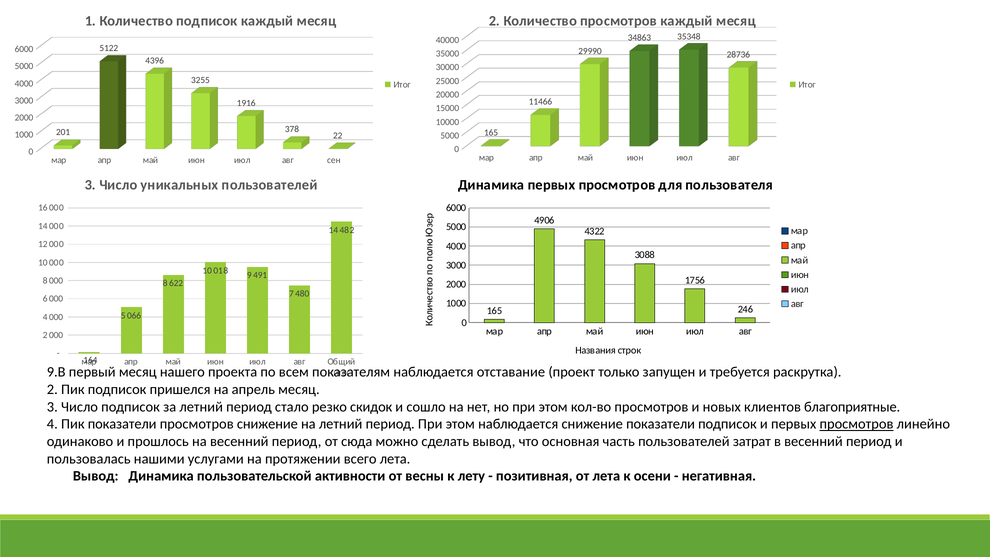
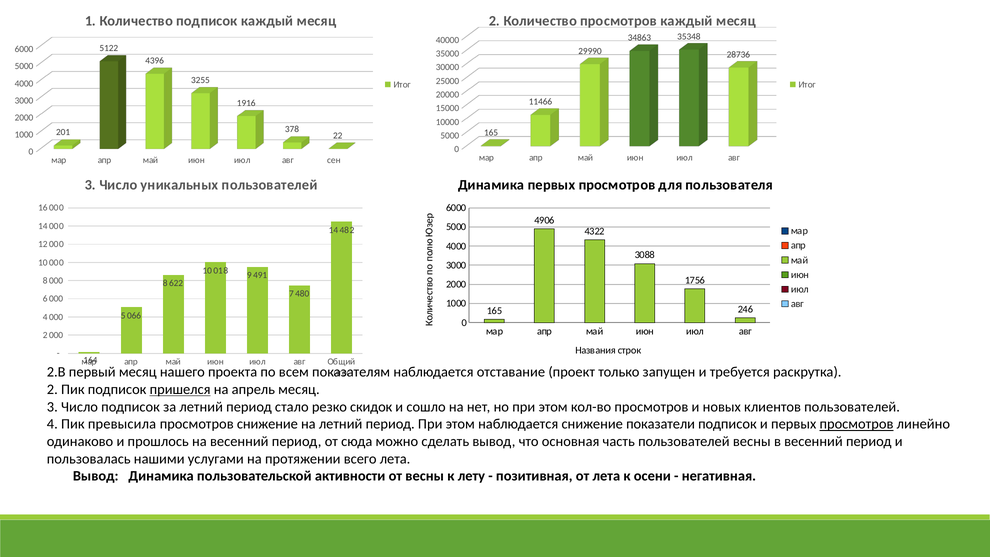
9.В: 9.В -> 2.В
пришелся underline: none -> present
клиентов благоприятные: благоприятные -> пользователей
Пик показатели: показатели -> превысила
пользователей затрат: затрат -> весны
